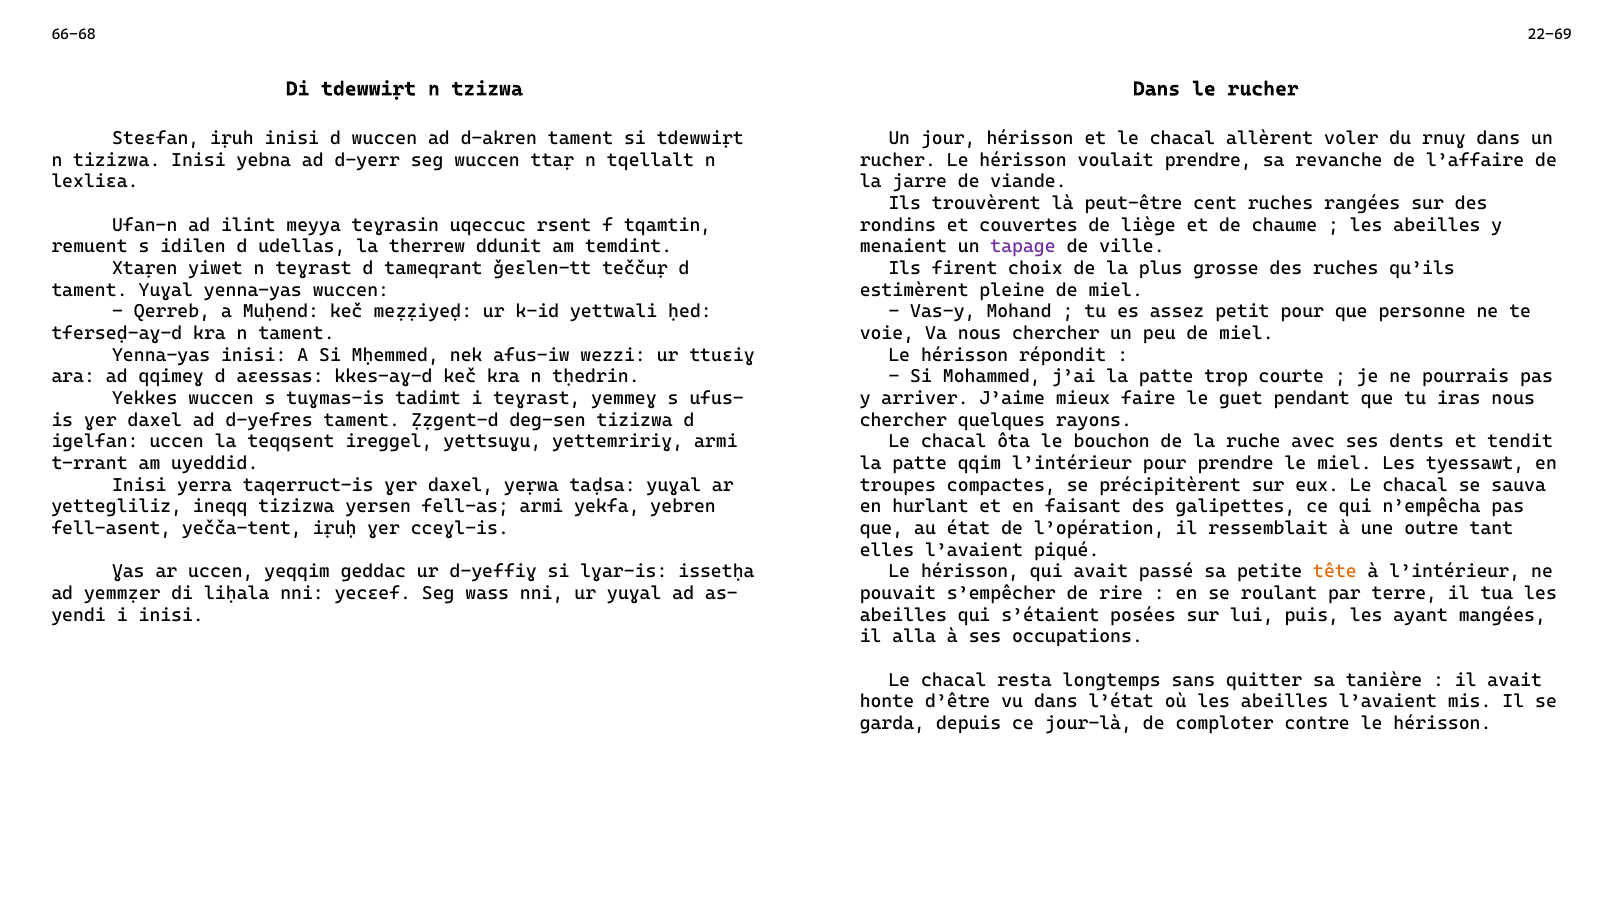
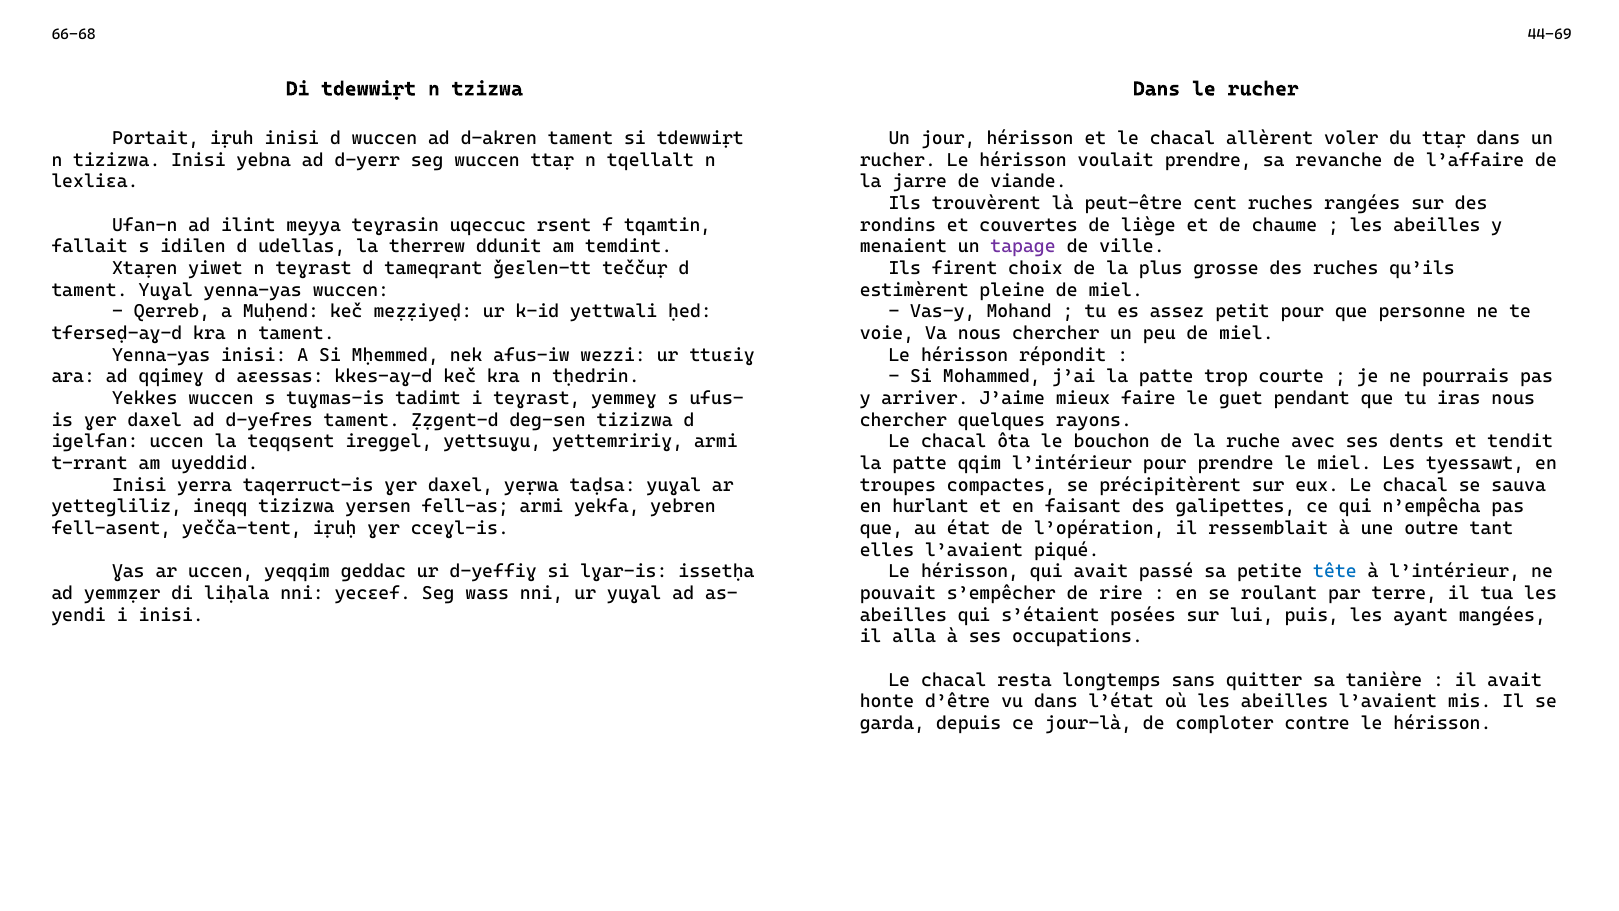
22-69: 22-69 -> 44-69
Steɛfan: Steɛfan -> Portait
du rnuɣ: rnuɣ -> ttaṛ
remuent: remuent -> fallait
tête colour: orange -> blue
